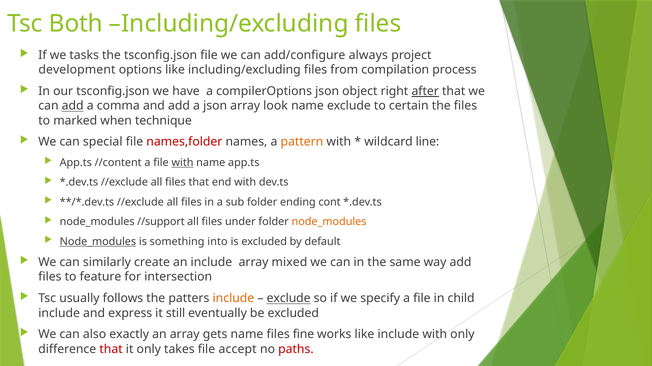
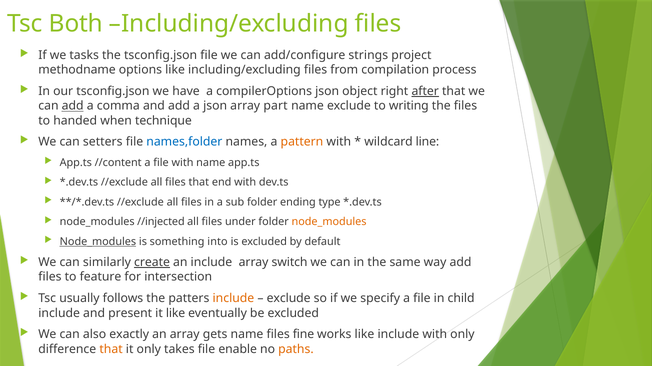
always: always -> strings
development: development -> methodname
look: look -> part
certain: certain -> writing
marked: marked -> handed
special: special -> setters
names,folder colour: red -> blue
with at (183, 163) underline: present -> none
cont: cont -> type
//support: //support -> //injected
create underline: none -> present
mixed: mixed -> switch
exclude at (289, 299) underline: present -> none
express: express -> present
it still: still -> like
that at (111, 350) colour: red -> orange
accept: accept -> enable
paths colour: red -> orange
